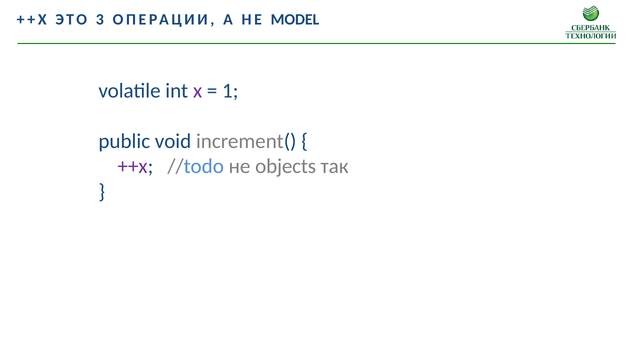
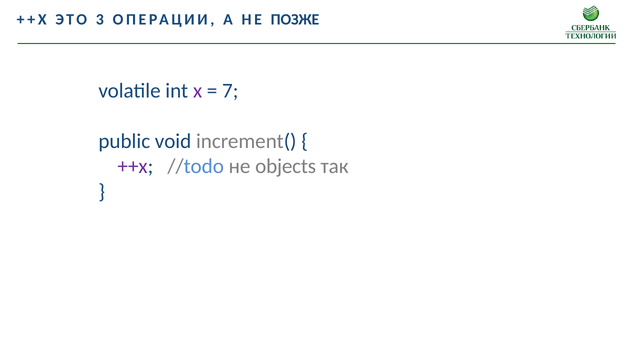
MODEL: MODEL -> ПОЗЖЕ
1: 1 -> 7
